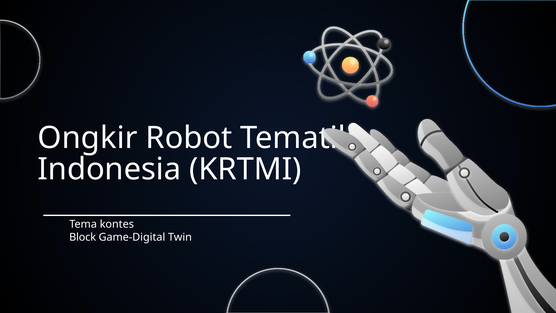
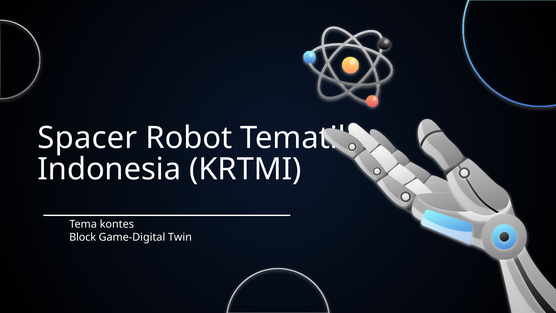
Ongkir: Ongkir -> Spacer
